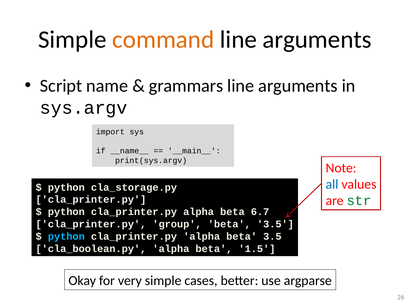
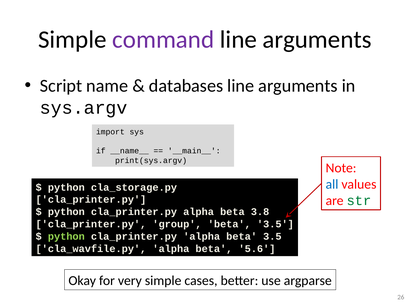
command colour: orange -> purple
grammars: grammars -> databases
6.7: 6.7 -> 3.8
python at (66, 237) colour: light blue -> light green
cla_boolean.py: cla_boolean.py -> cla_wavfile.py
1.5: 1.5 -> 5.6
